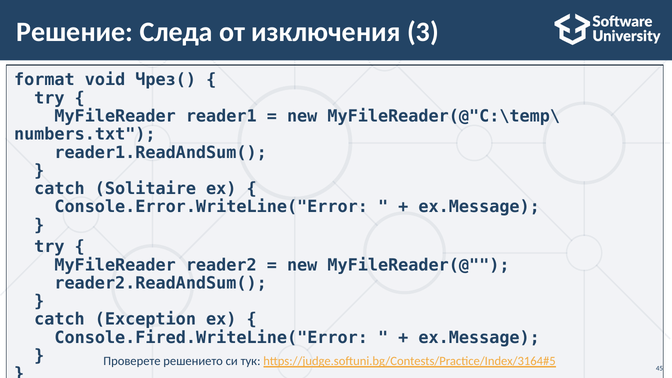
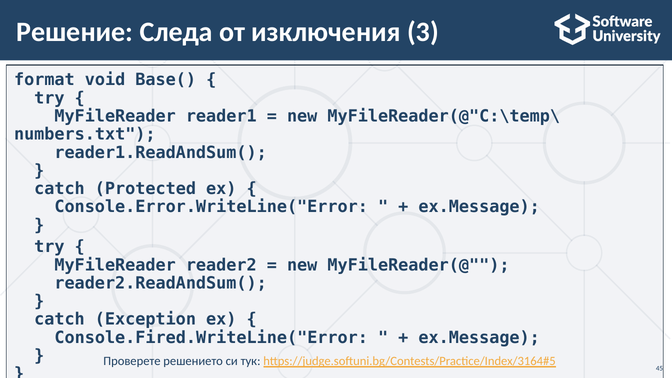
Чрез(: Чрез( -> Base(
Solitaire: Solitaire -> Protected
